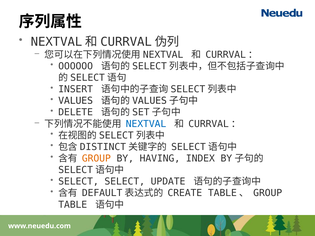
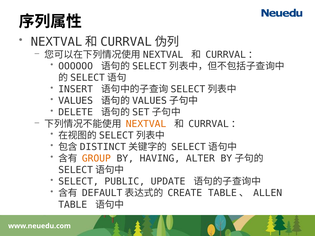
NEXTVAL colour: blue -> orange
INDEX: INDEX -> ALTER
SELECT SELECT: SELECT -> PUBLIC
TABLE、 GROUP: GROUP -> ALLEN
